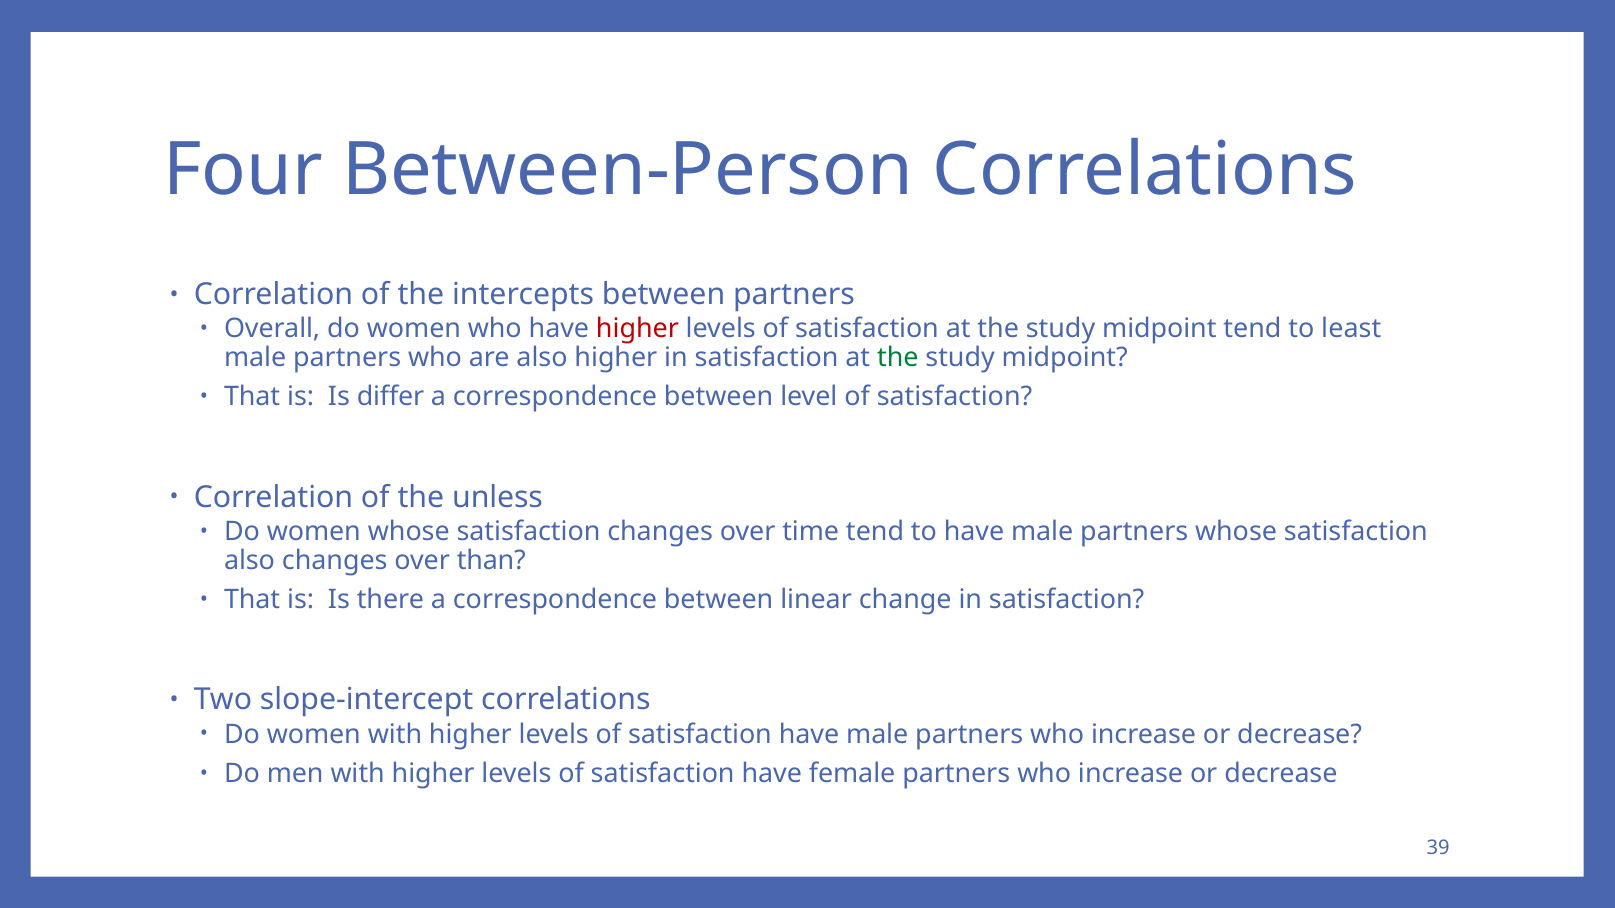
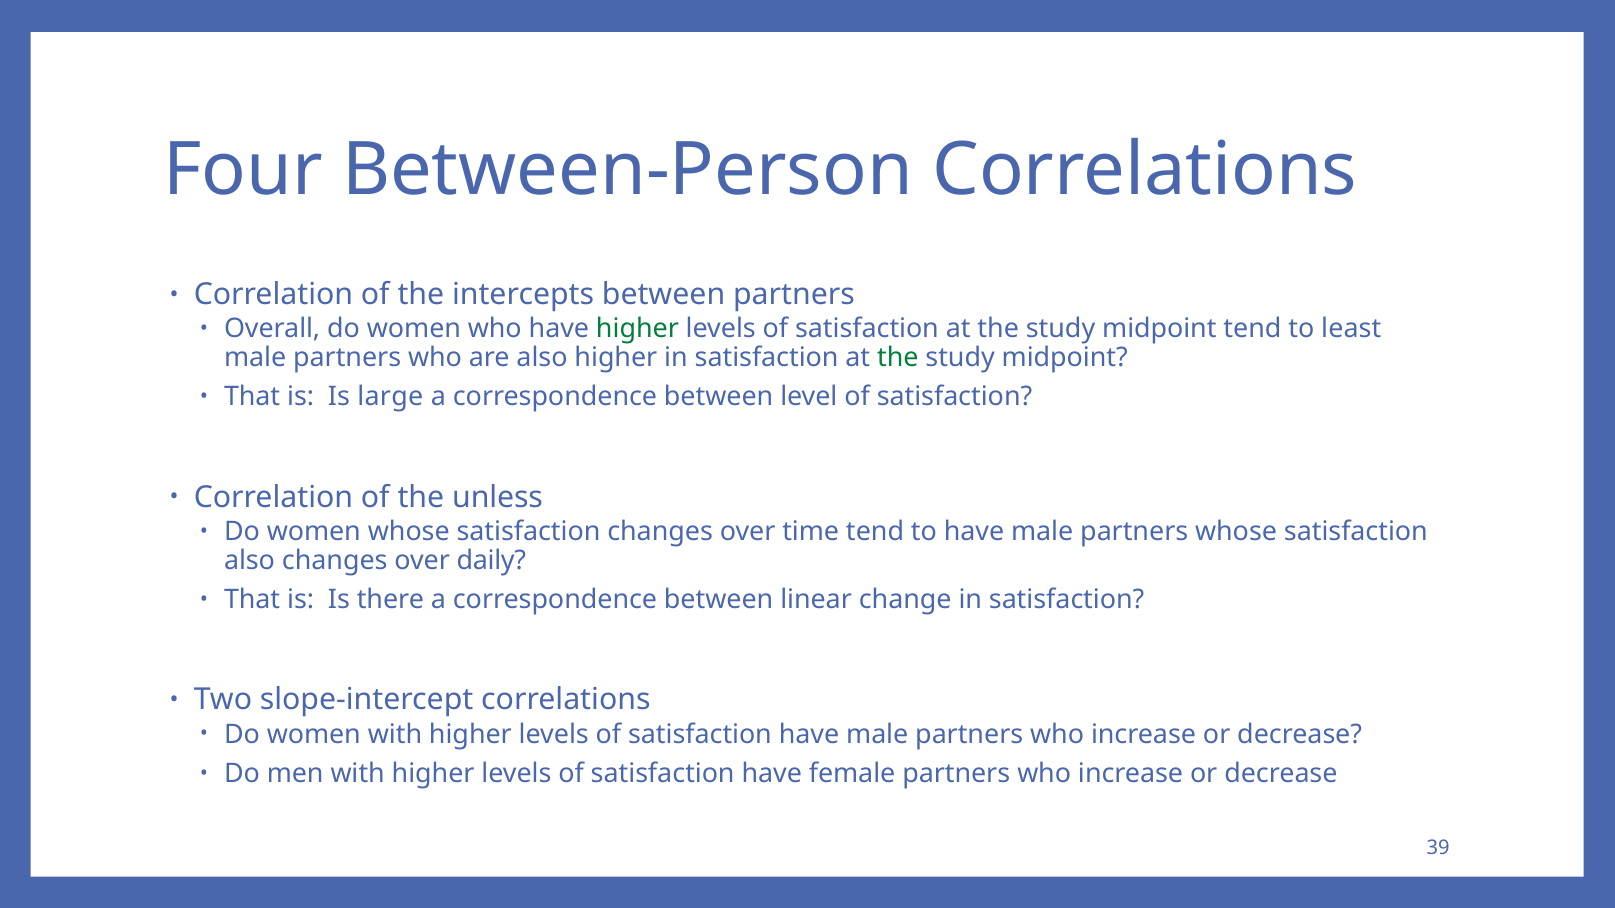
higher at (637, 329) colour: red -> green
differ: differ -> large
than: than -> daily
